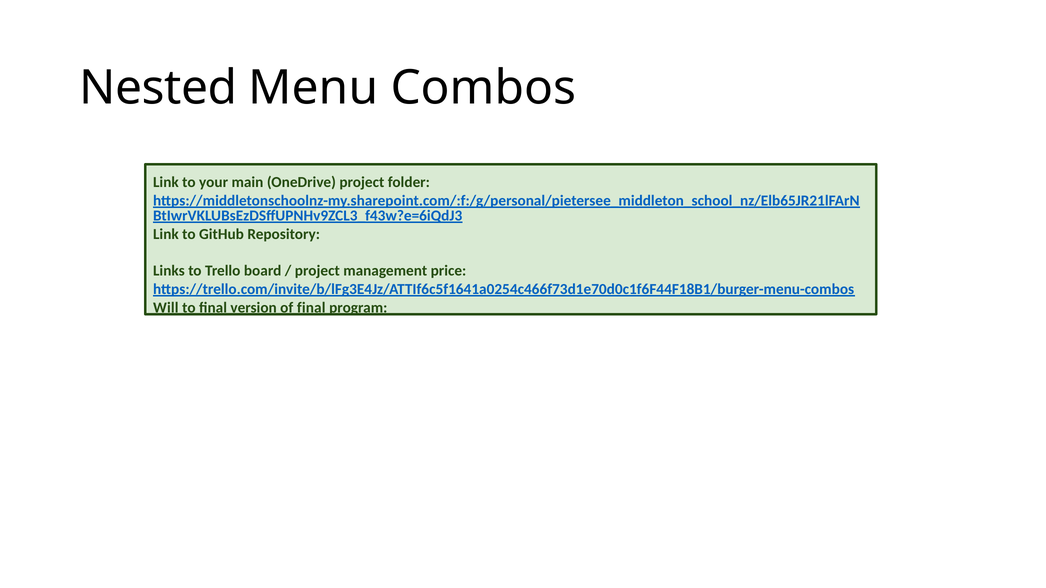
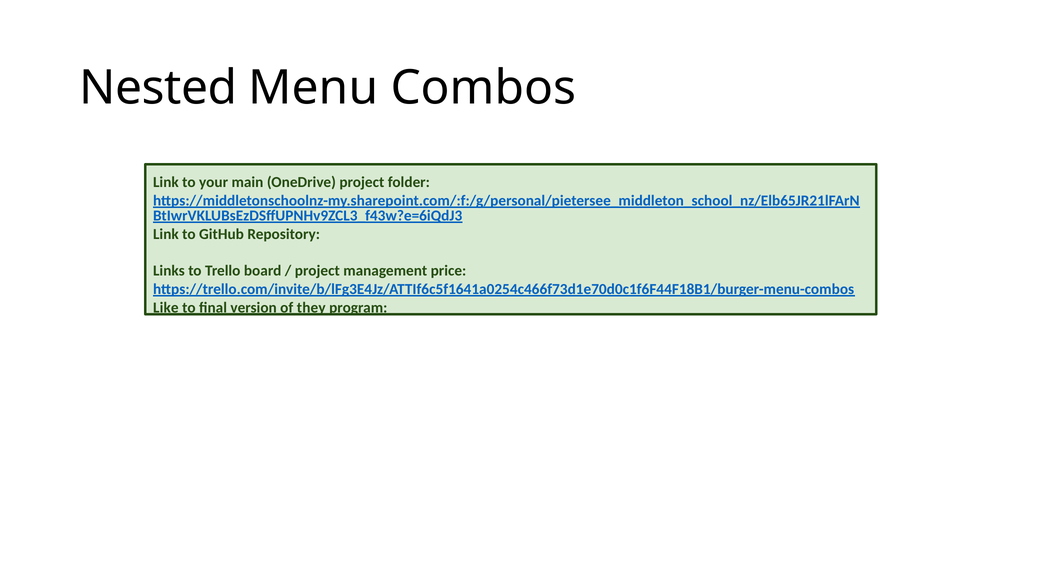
Will: Will -> Like
of final: final -> they
